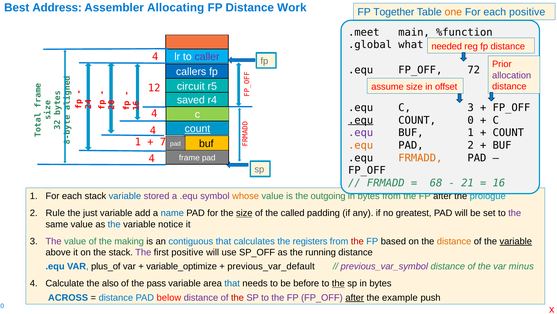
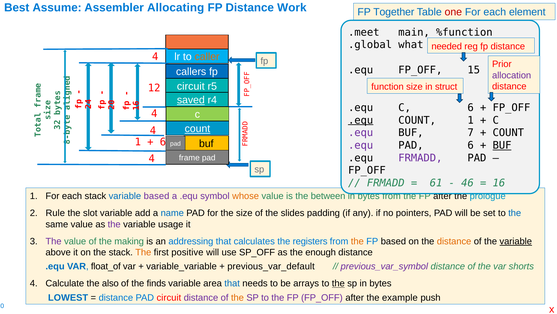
Address: Address -> Assume
one colour: orange -> red
each positive: positive -> element
caller colour: purple -> orange
72: 72 -> 15
assume: assume -> function
offset: offset -> struct
saved underline: none -> present
C 3: 3 -> 6
COUNT 0: 0 -> 1
BUF 1: 1 -> 7
7 at (163, 142): 7 -> 6
.equ at (361, 145) colour: orange -> purple
PAD 2: 2 -> 6
BUF at (502, 145) underline: none -> present
FRMADD at (420, 158) colour: orange -> purple
68: 68 -> 61
21: 21 -> 46
variable stored: stored -> based
outgoing: outgoing -> between
just: just -> slot
size at (244, 213) underline: present -> none
called: called -> slides
greatest: greatest -> pointers
the at (515, 213) colour: purple -> blue
the at (114, 224) colour: blue -> purple
notice: notice -> usage
contiguous: contiguous -> addressing
the at (357, 241) colour: red -> orange
The at (143, 252) colour: purple -> orange
running: running -> enough
plus_of: plus_of -> float_of
variable_optimize: variable_optimize -> variable_variable
minus: minus -> shorts
pass: pass -> finds
before: before -> arrays
ACROSS: ACROSS -> LOWEST
PAD below: below -> circuit
the at (237, 297) colour: red -> orange
after at (355, 297) underline: present -> none
